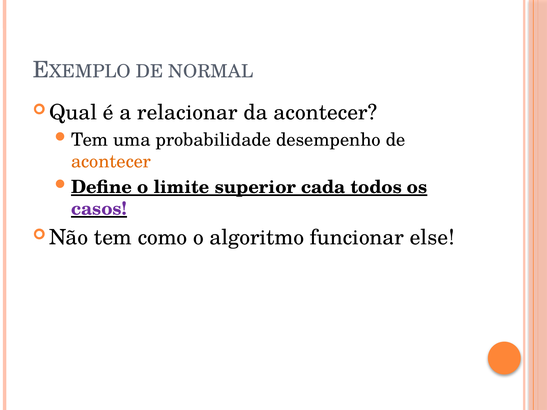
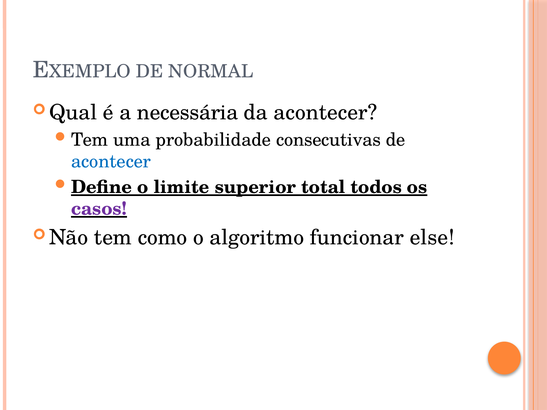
relacionar: relacionar -> necessária
desempenho: desempenho -> consecutivas
acontecer at (111, 162) colour: orange -> blue
cada: cada -> total
